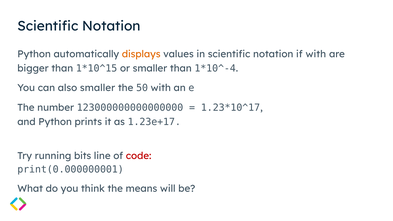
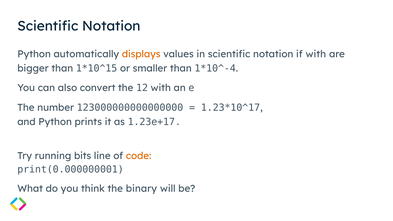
also smaller: smaller -> convert
50: 50 -> 12
code colour: red -> orange
means: means -> binary
